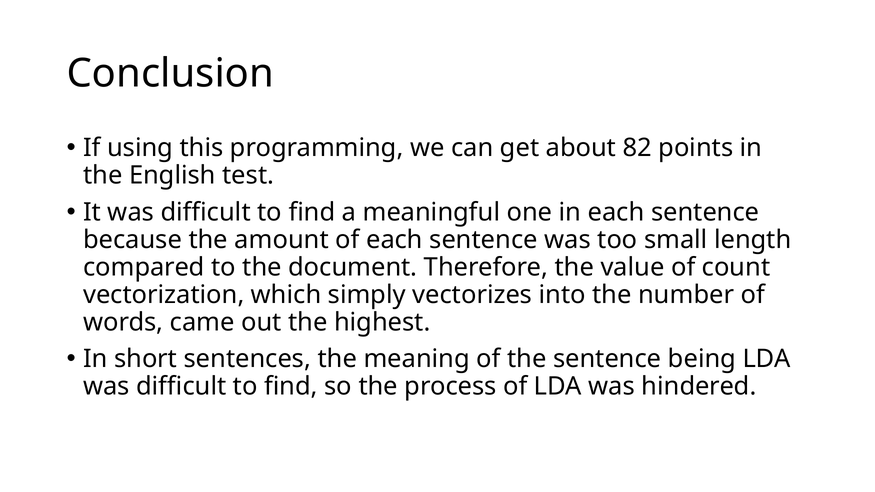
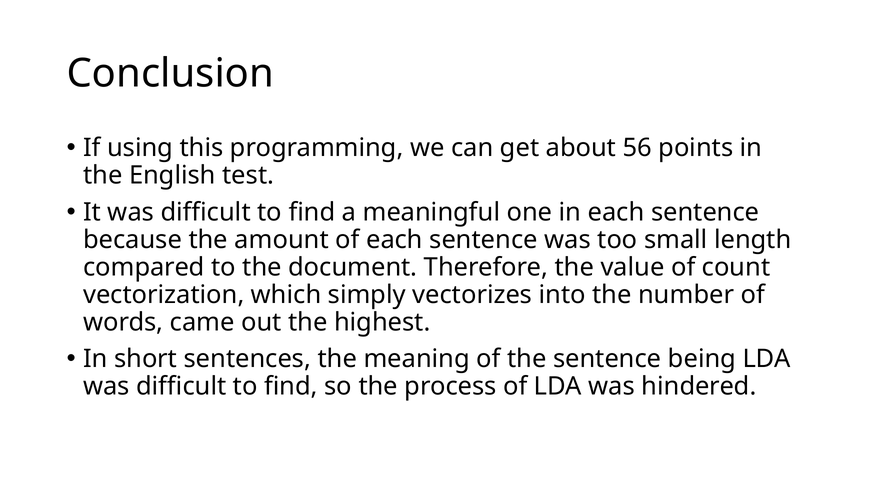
82: 82 -> 56
